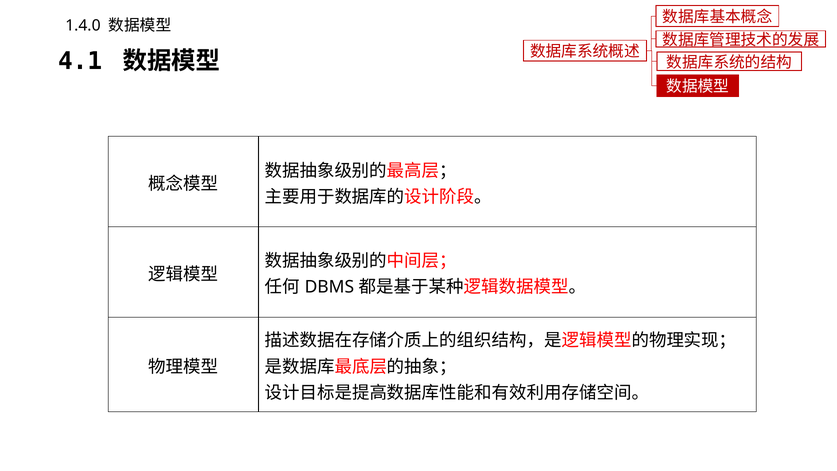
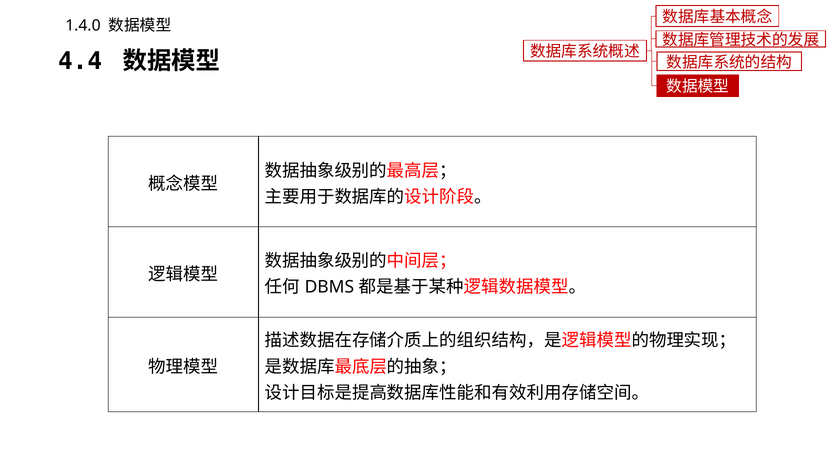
4.1: 4.1 -> 4.4
